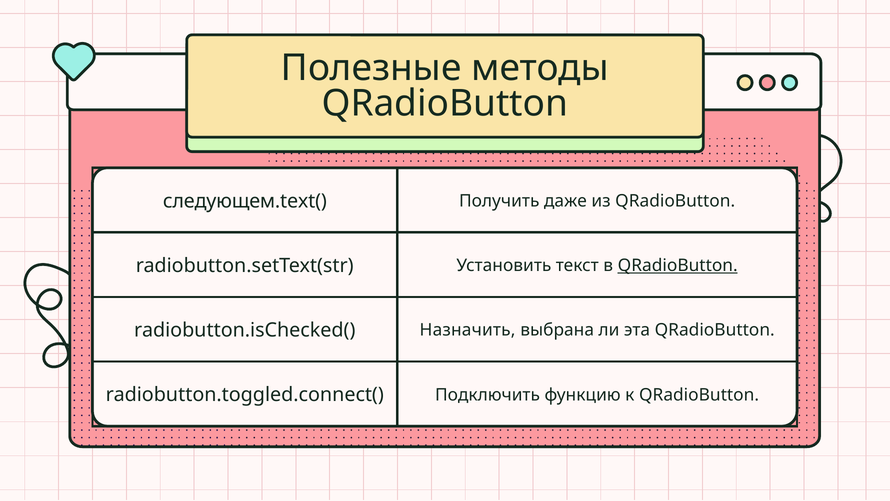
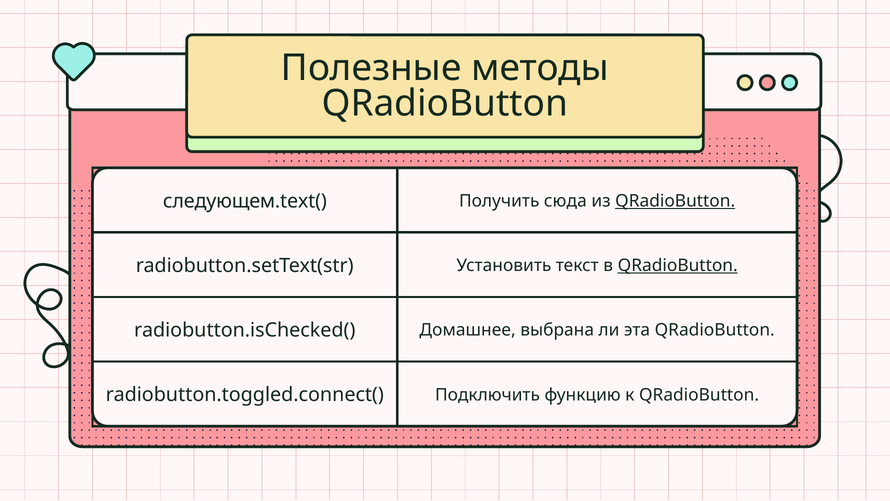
даже: даже -> сюда
QRadioButton at (675, 201) underline: none -> present
Назначить: Назначить -> Домашнее
